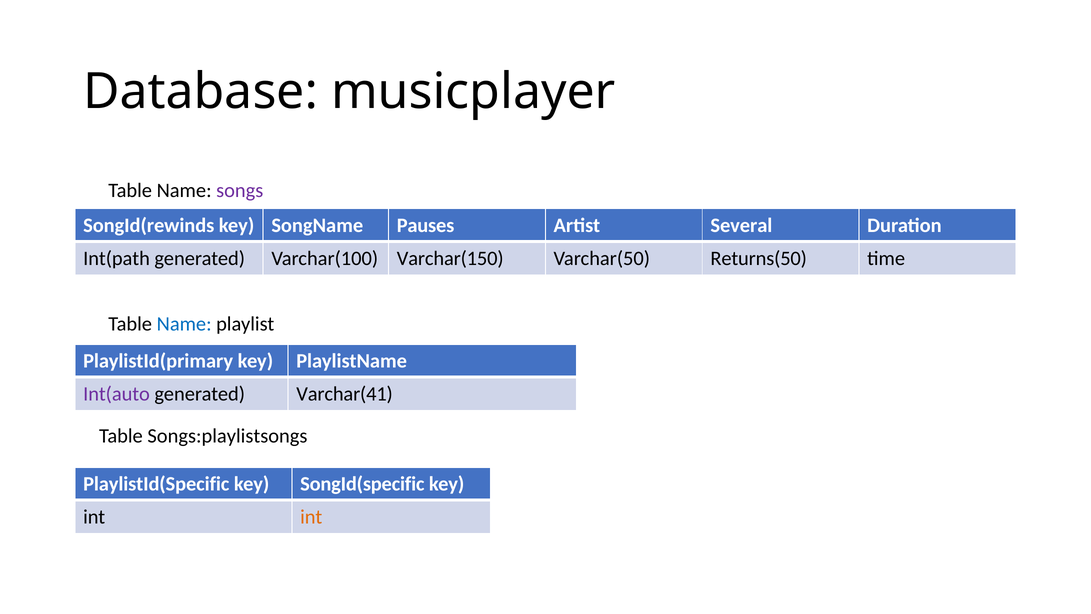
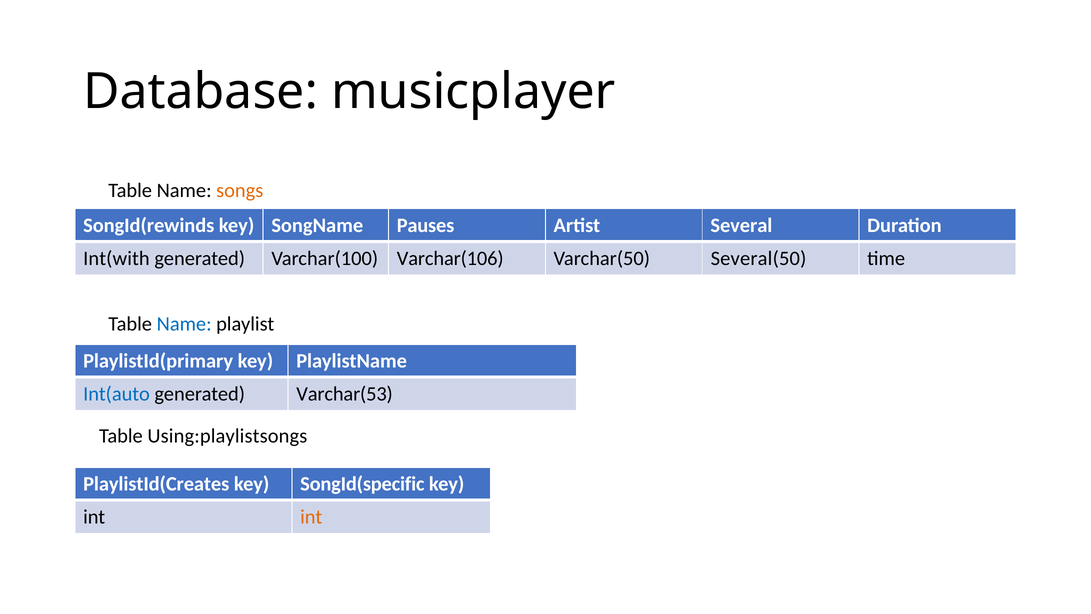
songs colour: purple -> orange
Int(path: Int(path -> Int(with
Varchar(150: Varchar(150 -> Varchar(106
Returns(50: Returns(50 -> Several(50
Int(auto colour: purple -> blue
Varchar(41: Varchar(41 -> Varchar(53
Songs:playlistsongs: Songs:playlistsongs -> Using:playlistsongs
PlaylistId(Specific: PlaylistId(Specific -> PlaylistId(Creates
